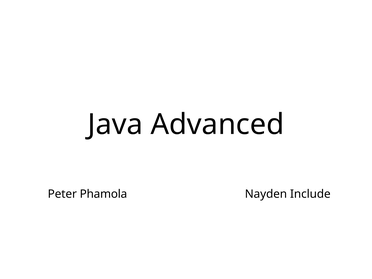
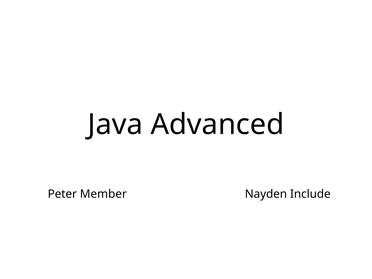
Phamola: Phamola -> Member
